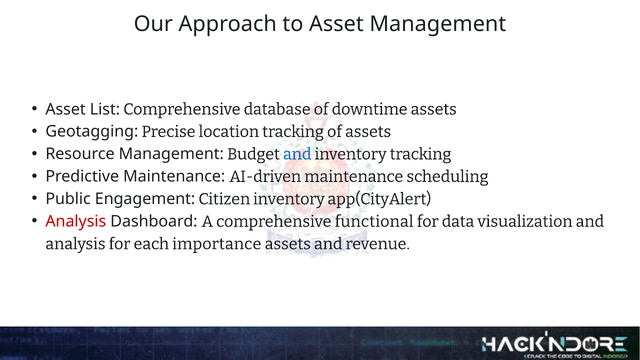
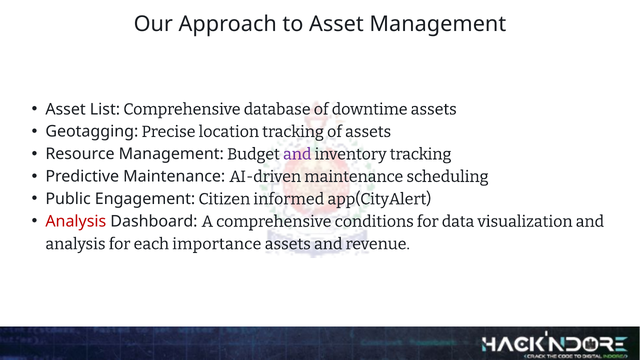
and at (297, 154) colour: blue -> purple
Citizen inventory: inventory -> informed
functional: functional -> conditions
